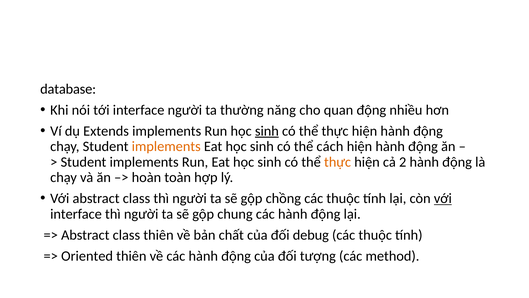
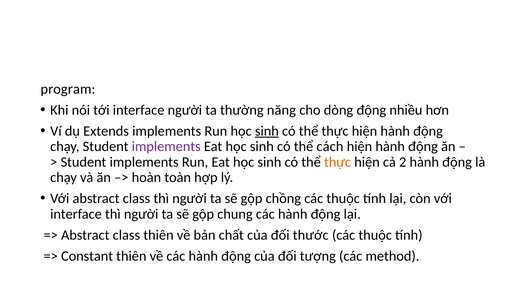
database: database -> program
quan: quan -> dòng
implements at (166, 146) colour: orange -> purple
với at (443, 198) underline: present -> none
debug: debug -> thước
Oriented: Oriented -> Constant
